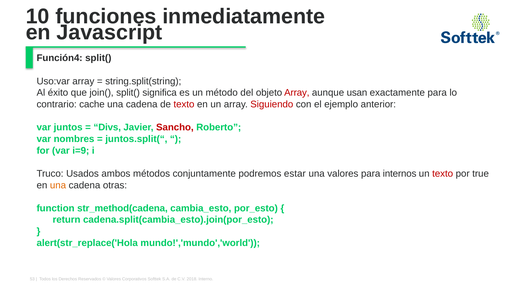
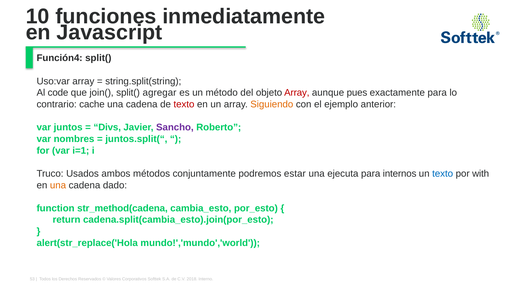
éxito: éxito -> code
significa: significa -> agregar
usan: usan -> pues
Siguiendo colour: red -> orange
Sancho colour: red -> purple
i=9: i=9 -> i=1
una valores: valores -> ejecuta
texto at (443, 174) colour: red -> blue
true: true -> with
otras: otras -> dado
